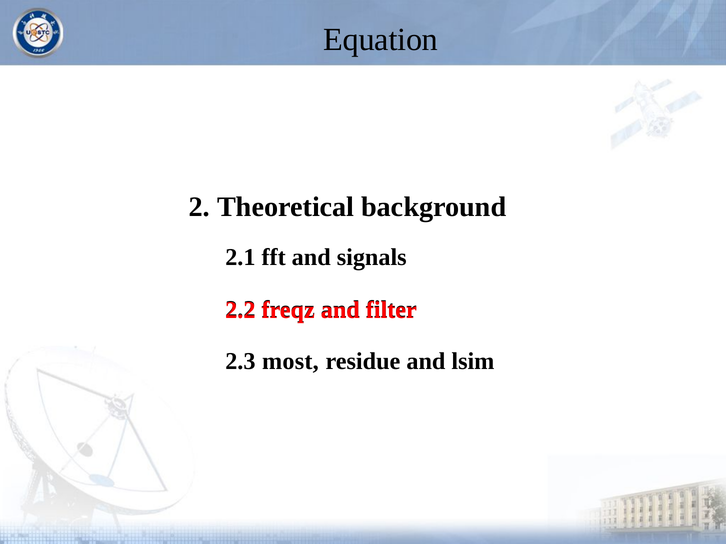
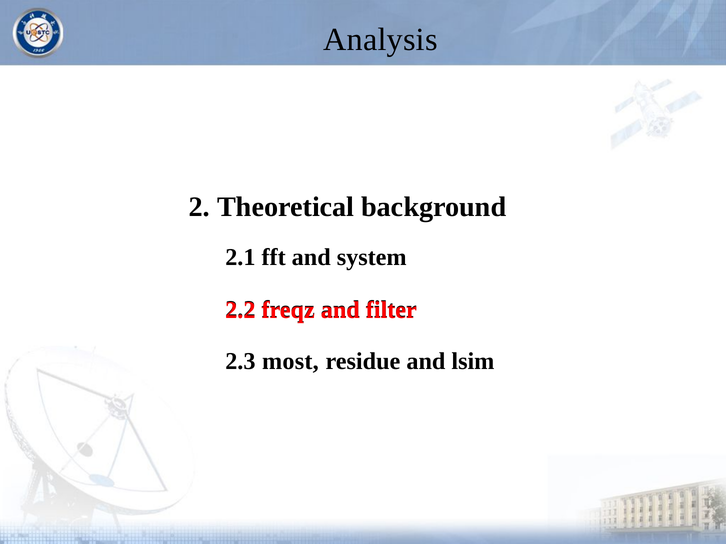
Equation: Equation -> Analysis
signals: signals -> system
